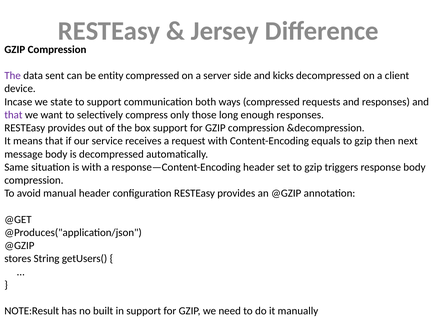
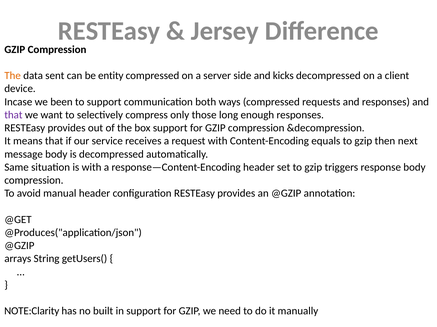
The at (13, 76) colour: purple -> orange
state: state -> been
stores: stores -> arrays
NOTE:Result: NOTE:Result -> NOTE:Clarity
